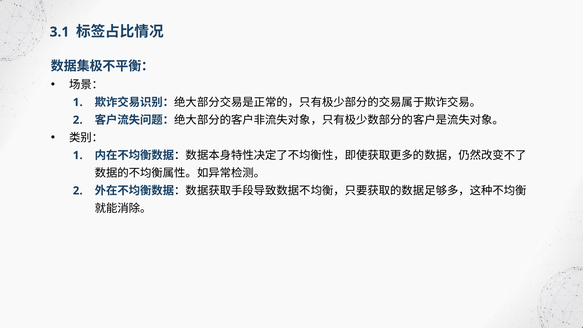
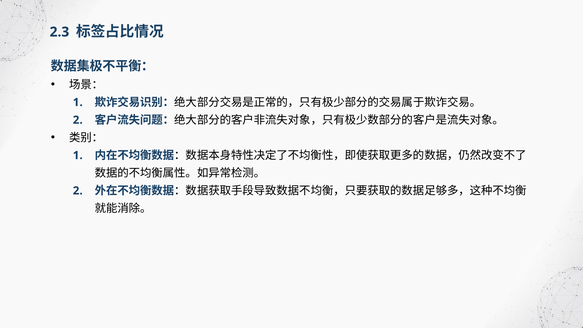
3.1: 3.1 -> 2.3
